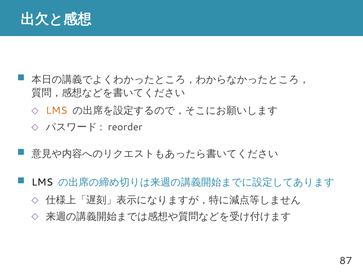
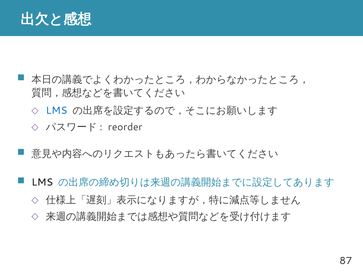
LMS at (57, 111) colour: orange -> blue
